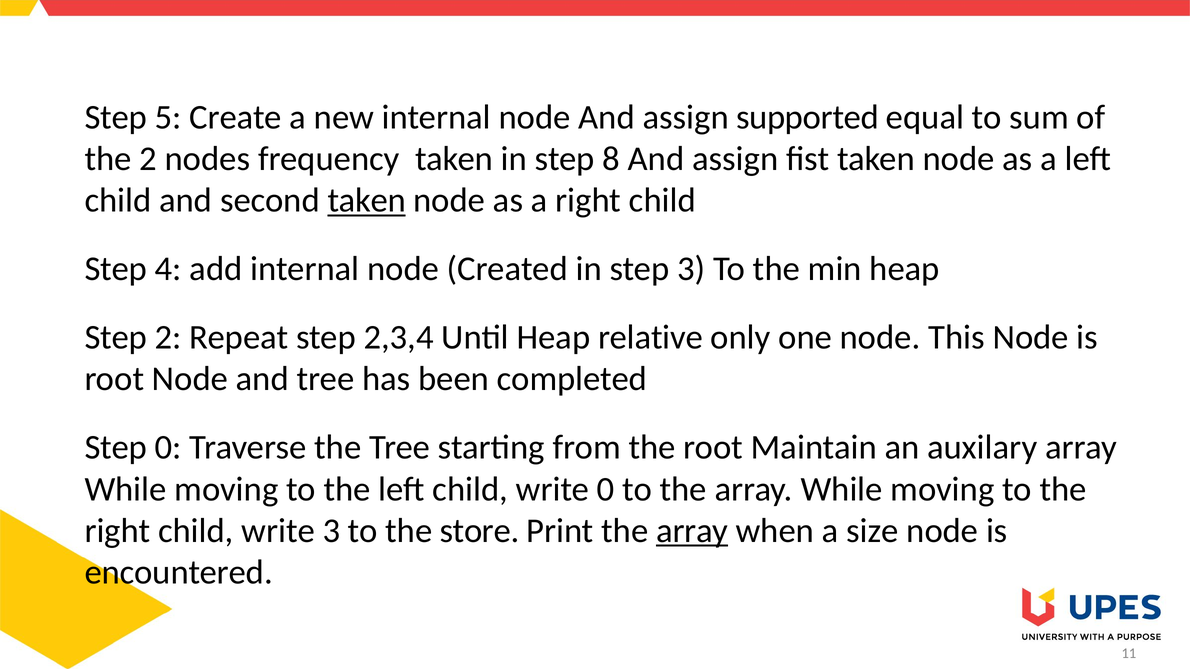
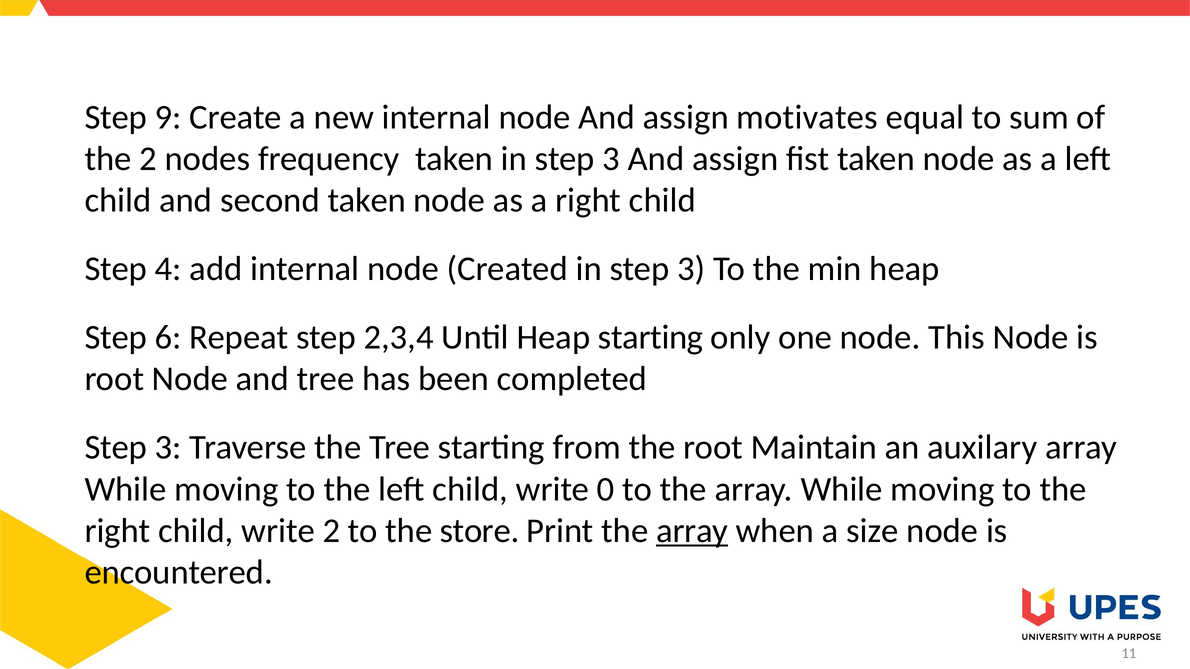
5: 5 -> 9
supported: supported -> motivates
taken in step 8: 8 -> 3
taken at (367, 201) underline: present -> none
Step 2: 2 -> 6
Heap relative: relative -> starting
0 at (168, 448): 0 -> 3
write 3: 3 -> 2
